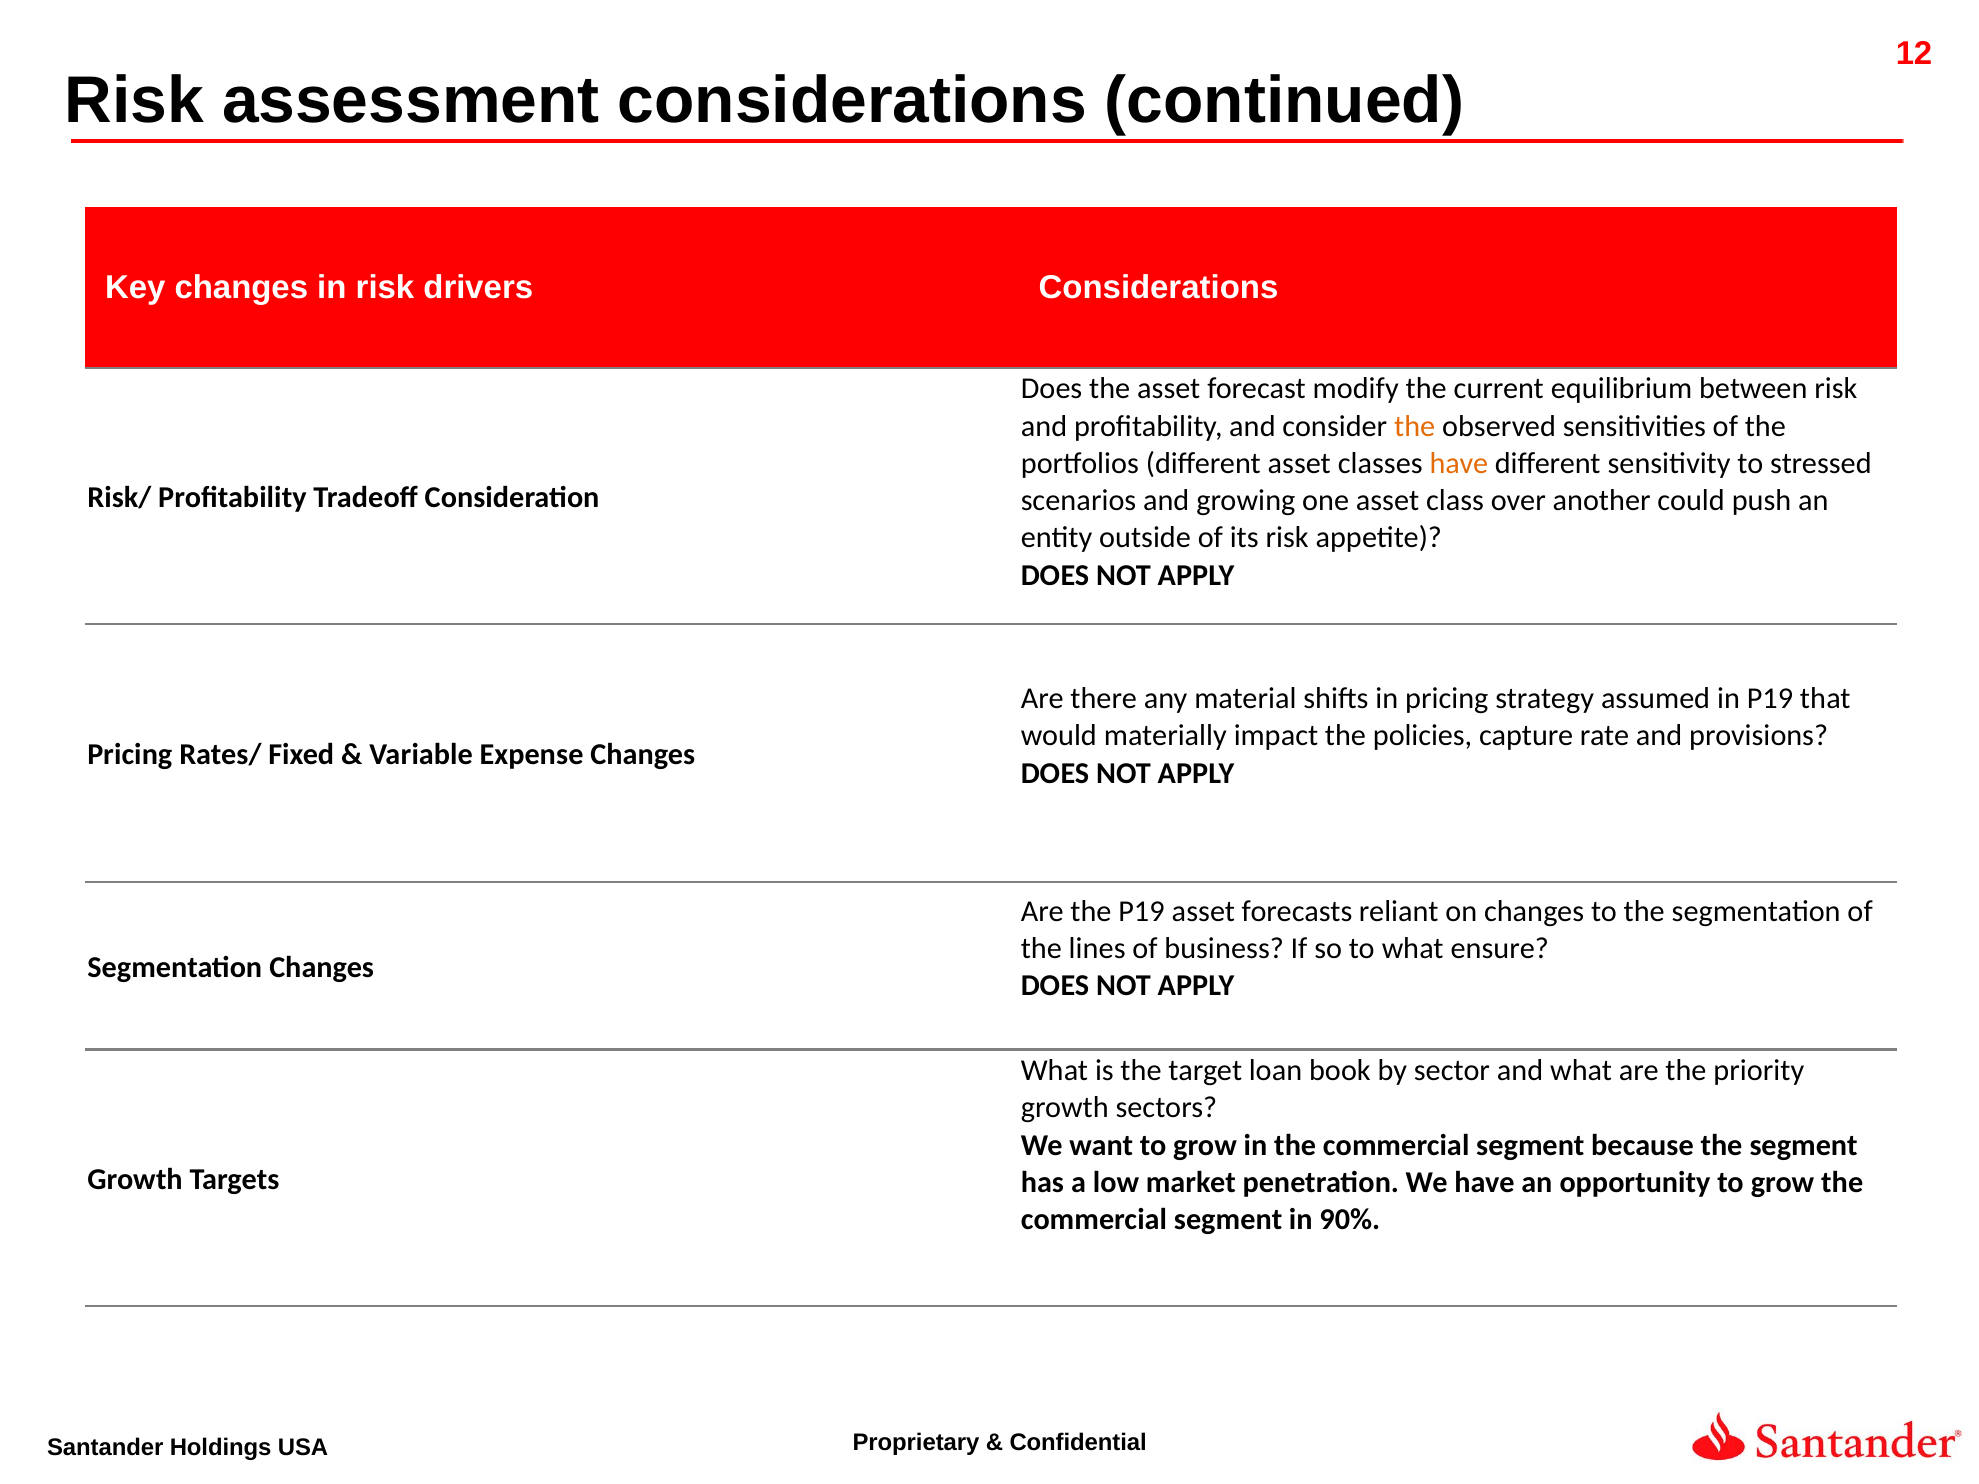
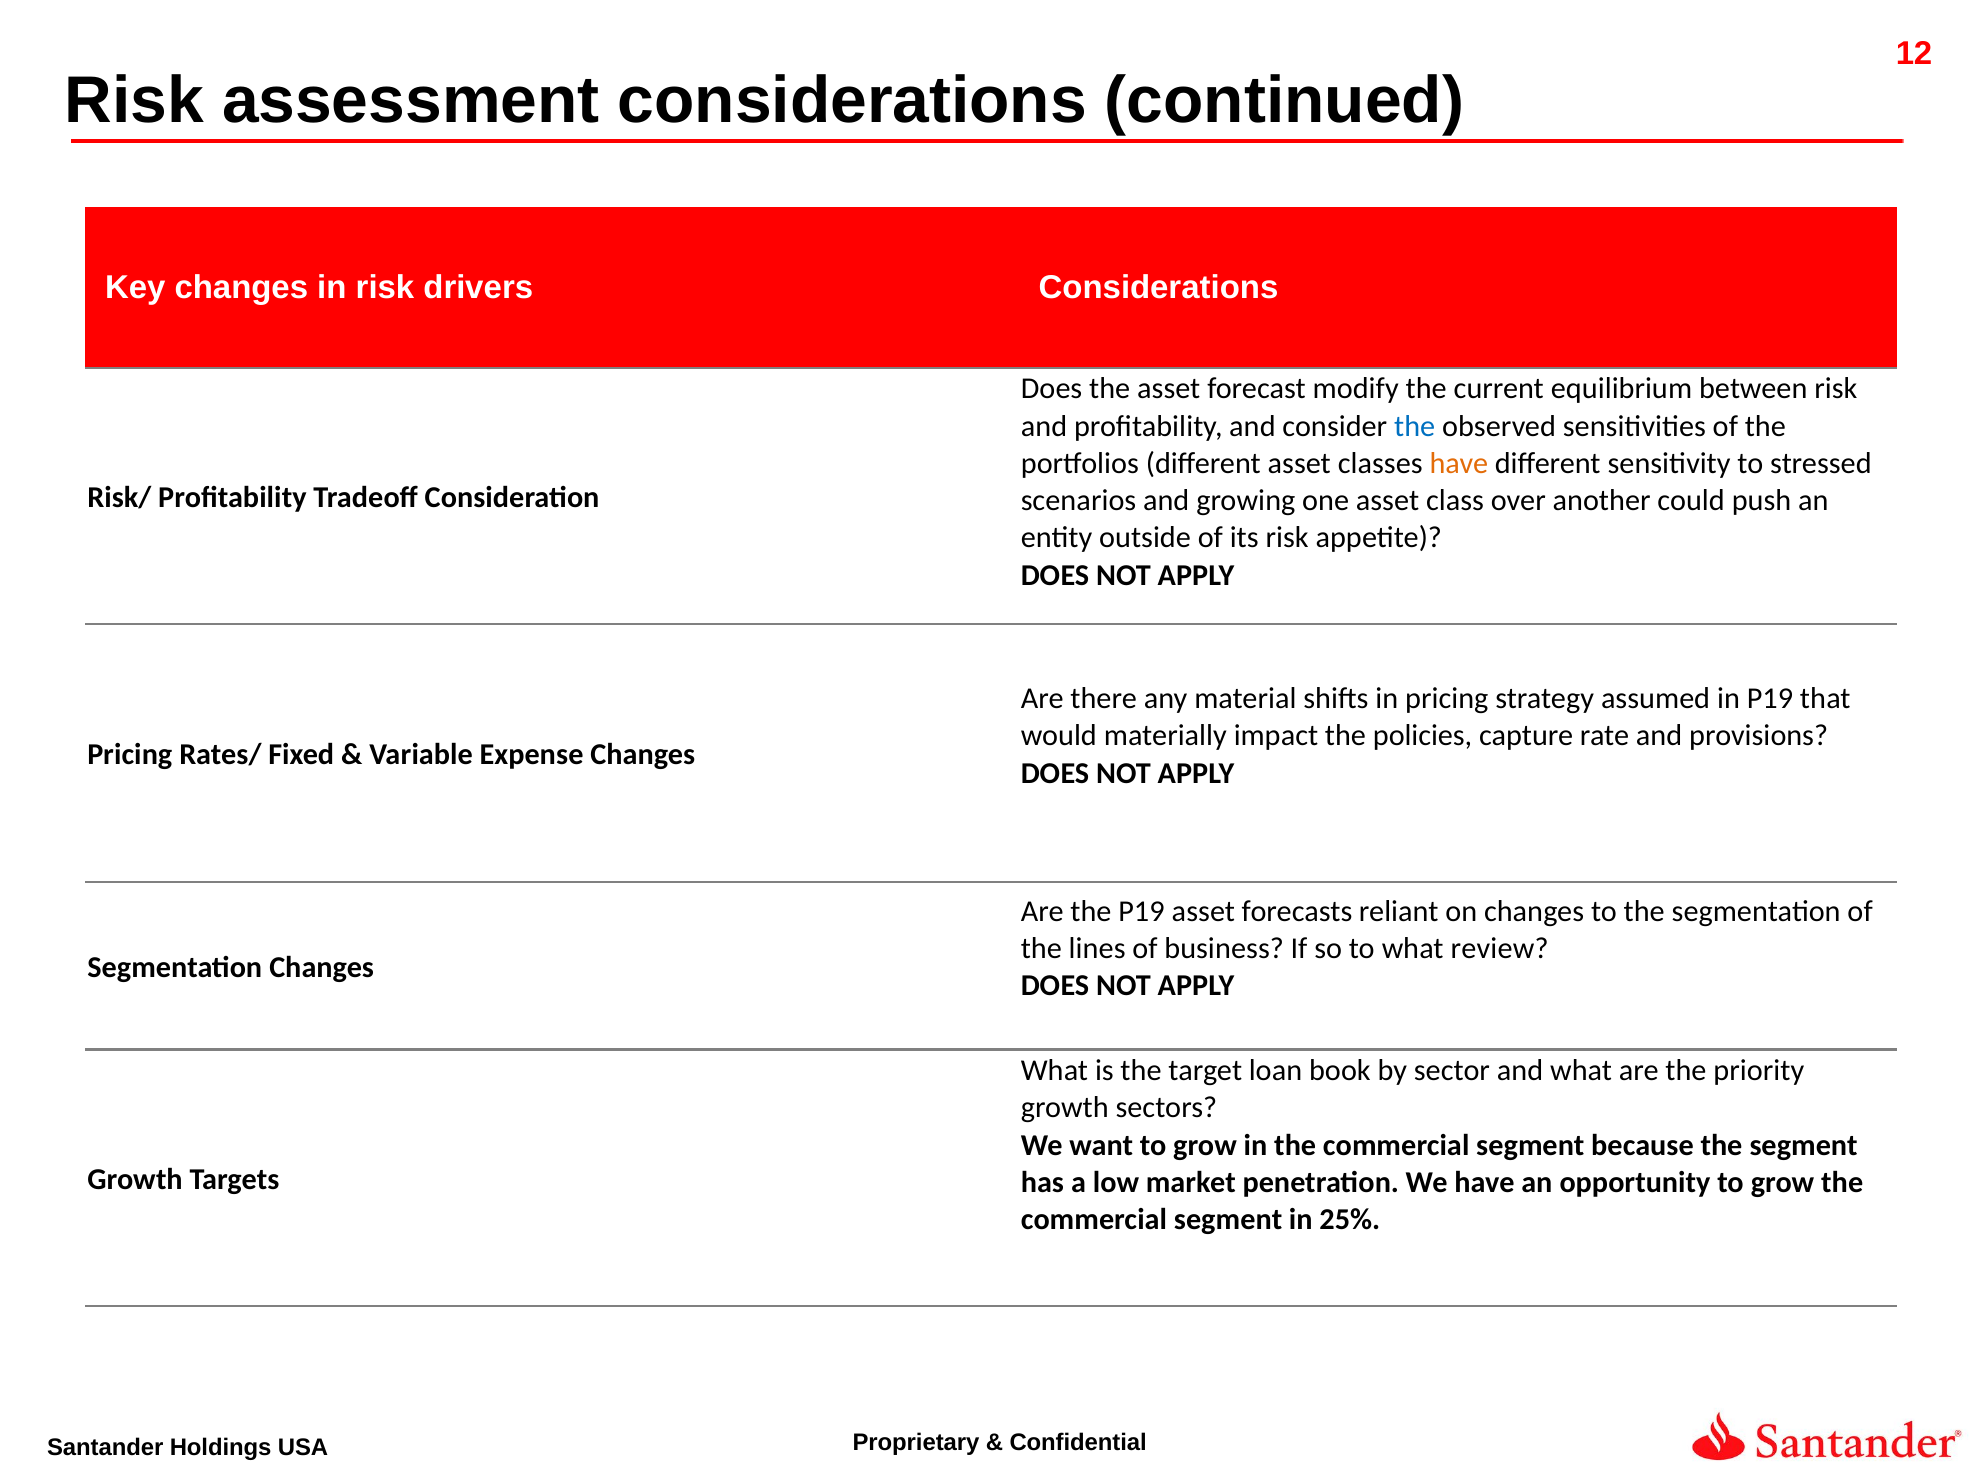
the at (1415, 426) colour: orange -> blue
ensure: ensure -> review
90%: 90% -> 25%
